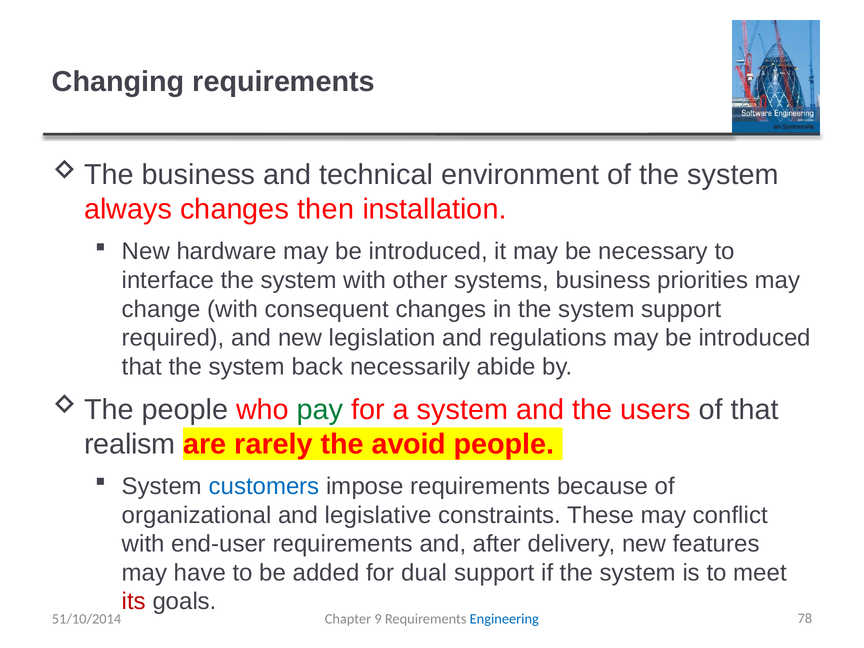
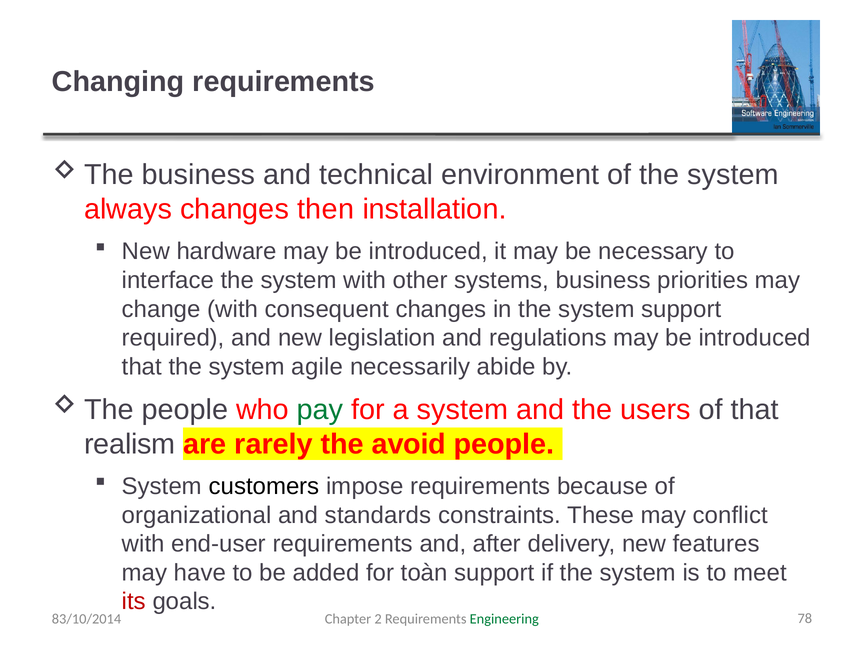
back: back -> agile
customers colour: blue -> black
legislative: legislative -> standards
dual: dual -> toàn
51/10/2014: 51/10/2014 -> 83/10/2014
9: 9 -> 2
Engineering colour: blue -> green
